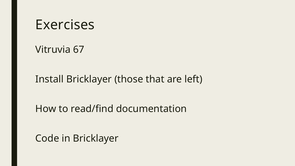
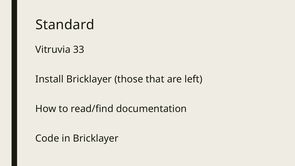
Exercises: Exercises -> Standard
67: 67 -> 33
